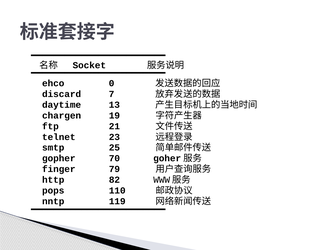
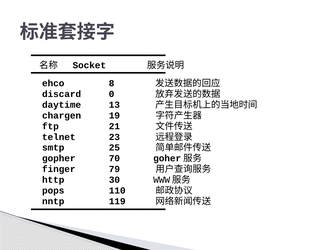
0: 0 -> 8
7: 7 -> 0
82: 82 -> 30
